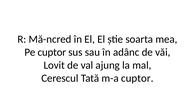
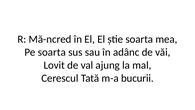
Pe cuptor: cuptor -> soarta
m-a cuptor: cuptor -> bucurii
